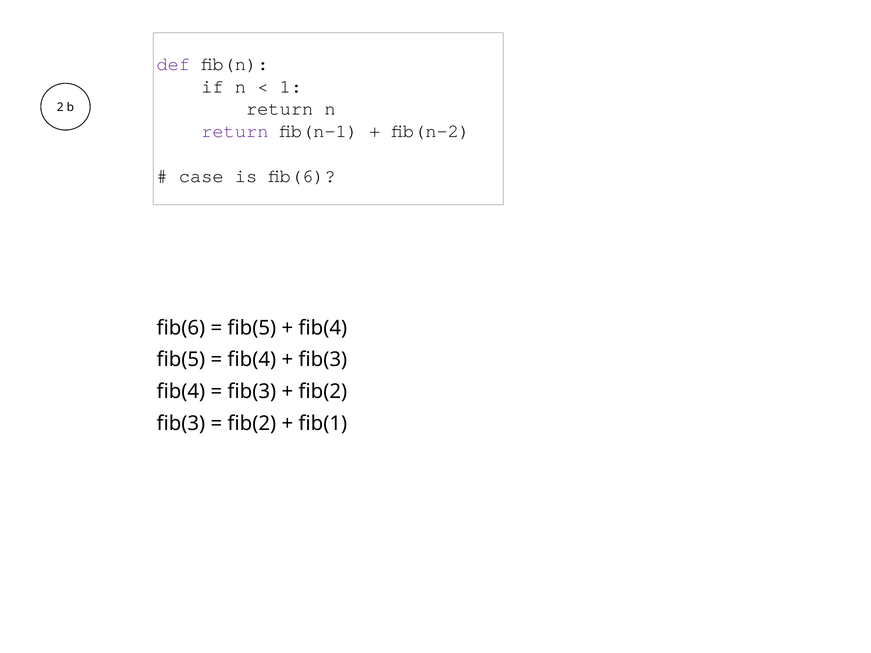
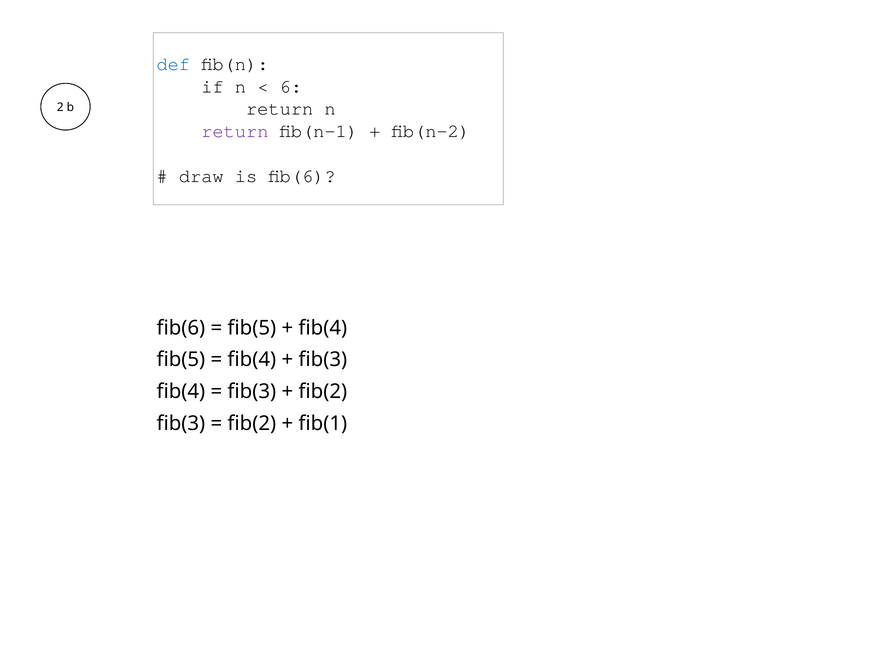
def colour: purple -> blue
1: 1 -> 6
case: case -> draw
